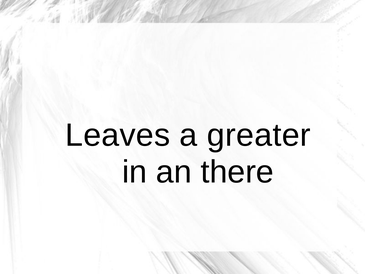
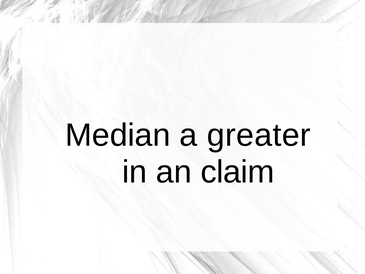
Leaves: Leaves -> Median
there: there -> claim
